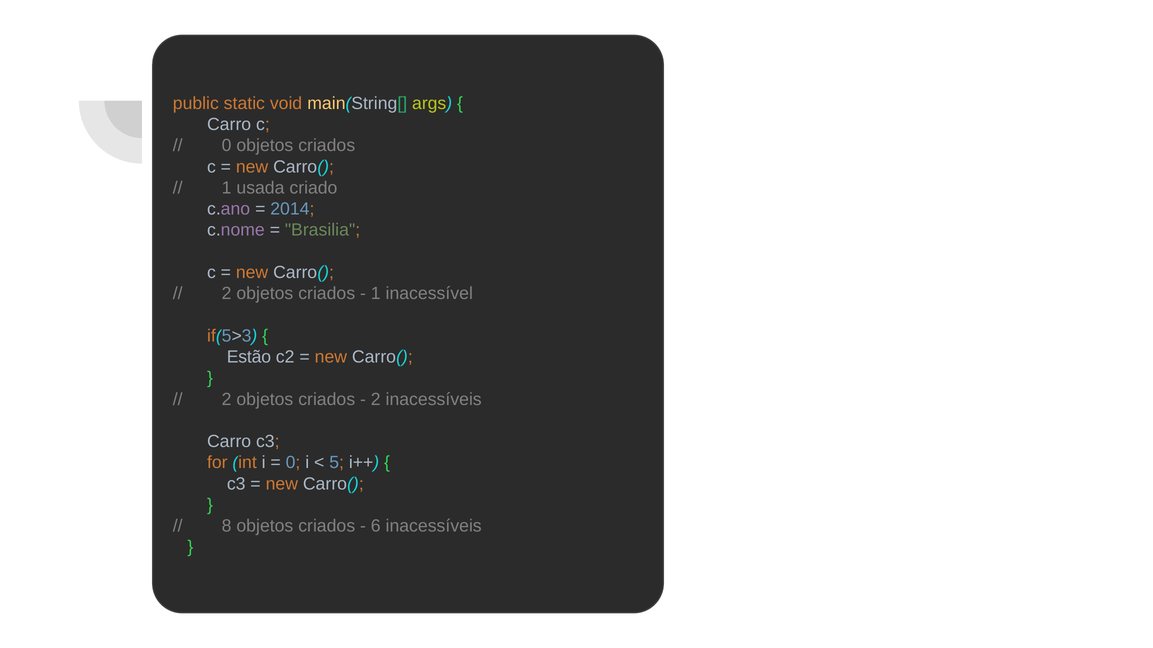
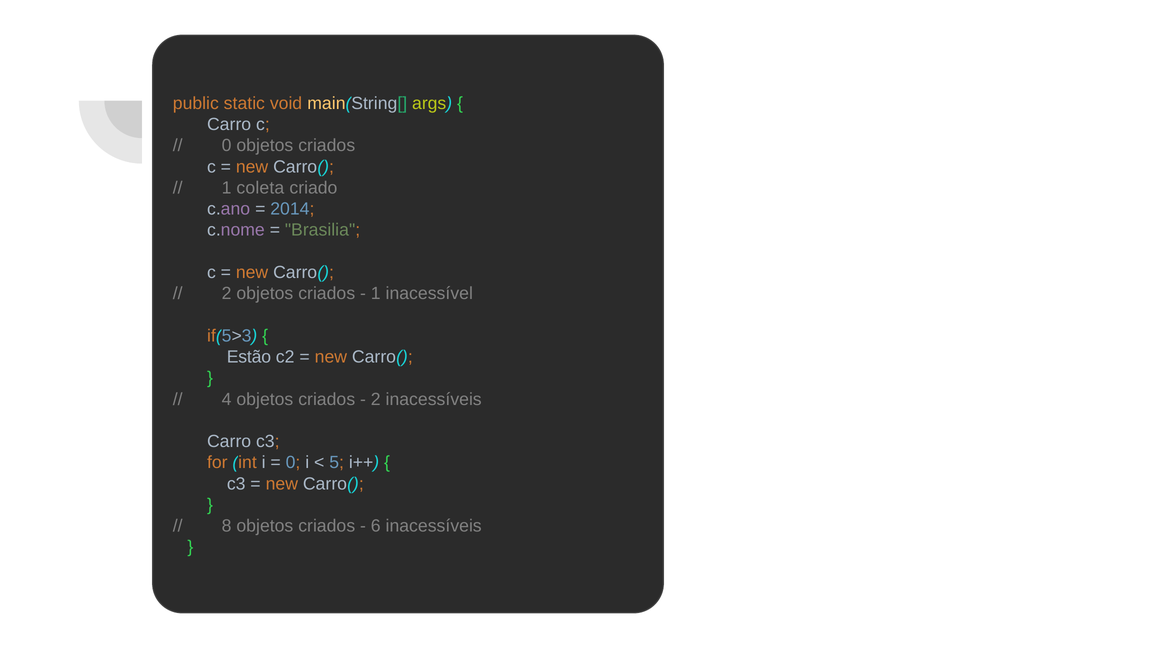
usada: usada -> coleta
2 at (227, 400): 2 -> 4
